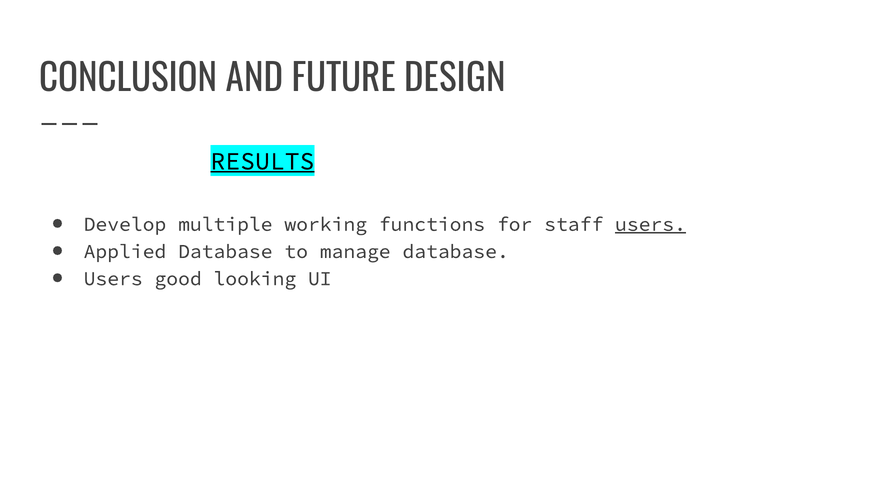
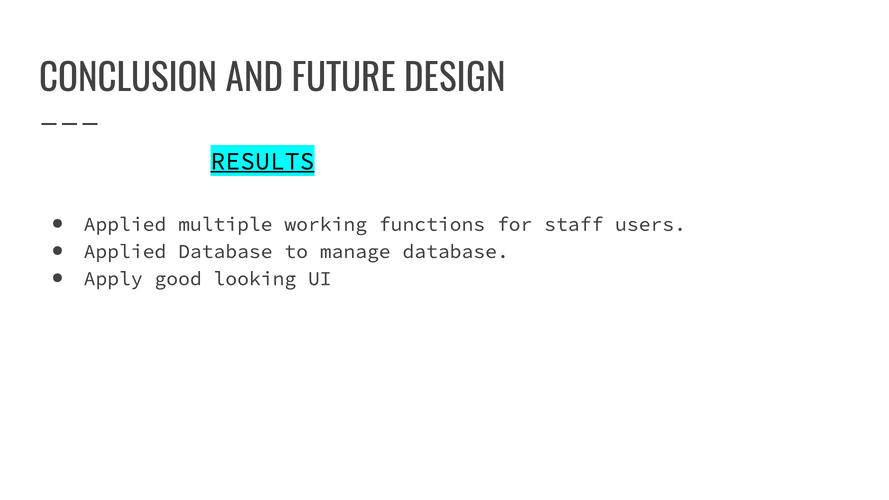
Develop at (125, 224): Develop -> Applied
users at (651, 224) underline: present -> none
Users at (113, 279): Users -> Apply
